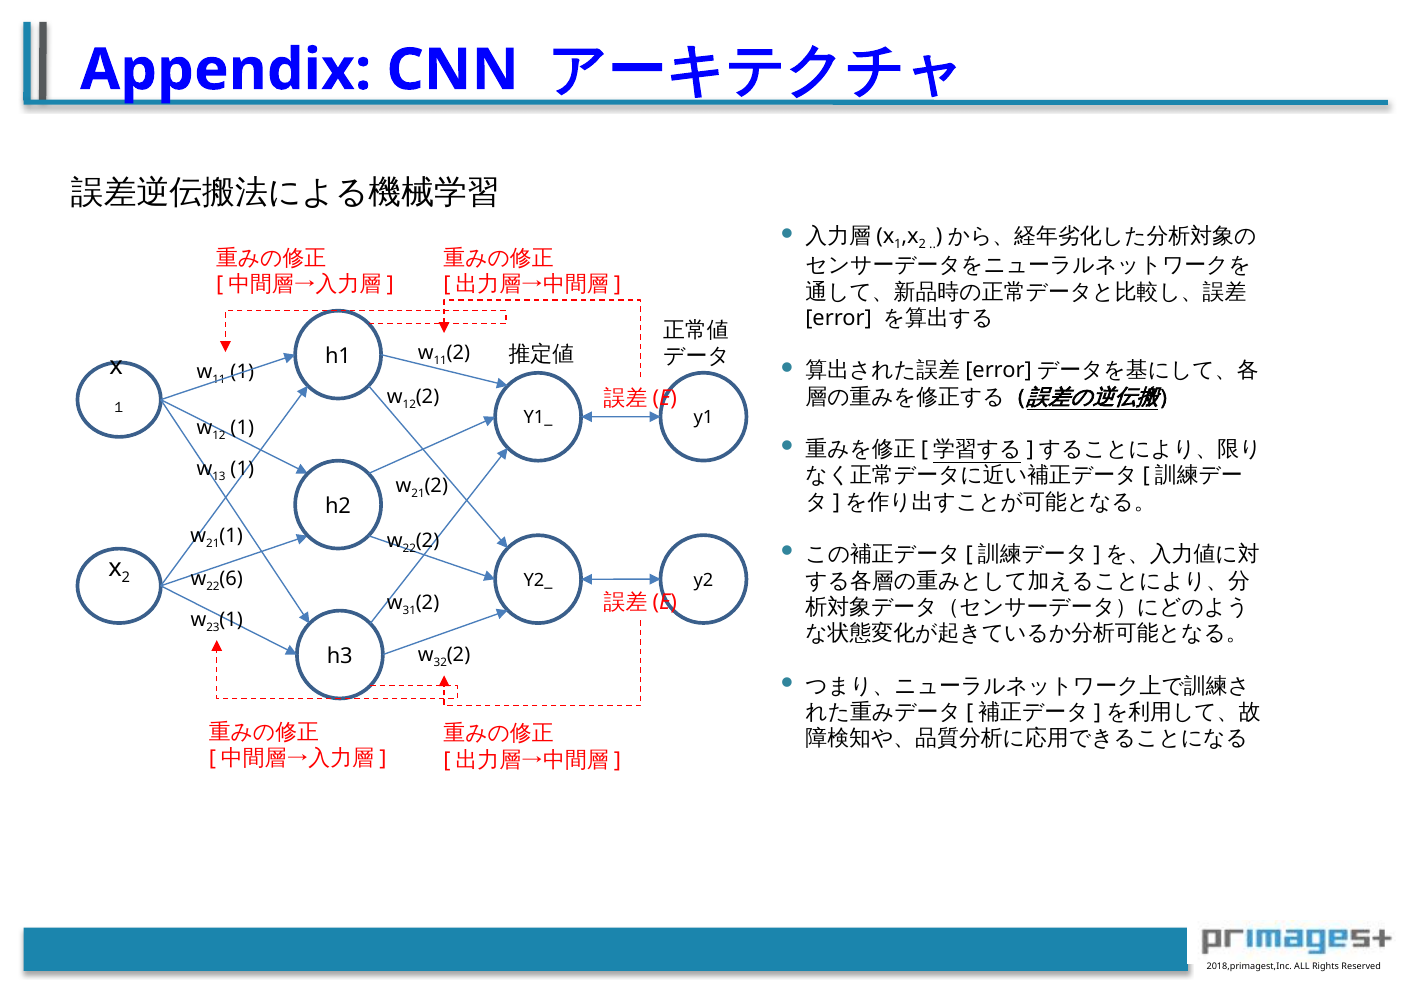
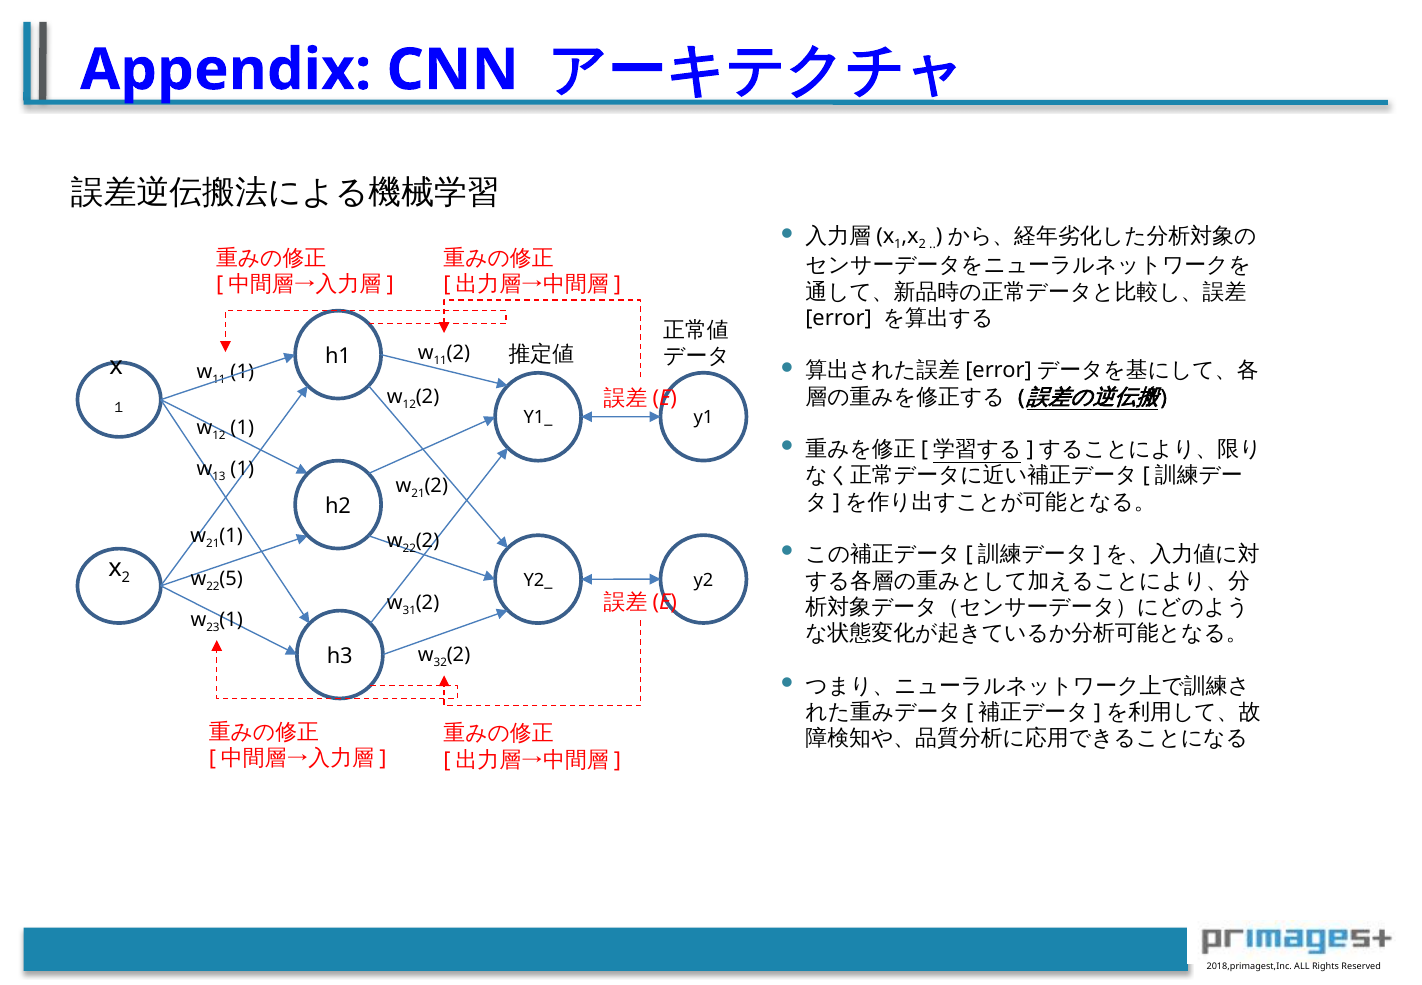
6: 6 -> 5
